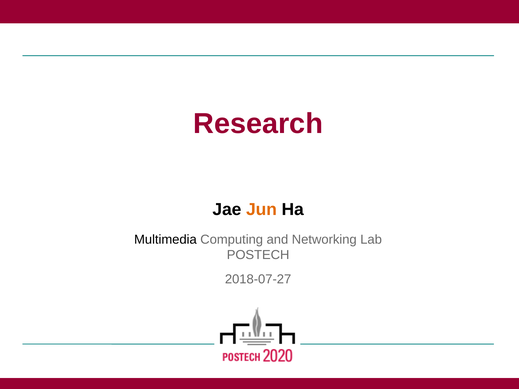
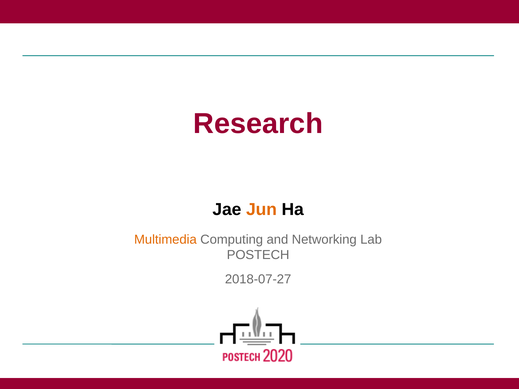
Multimedia colour: black -> orange
